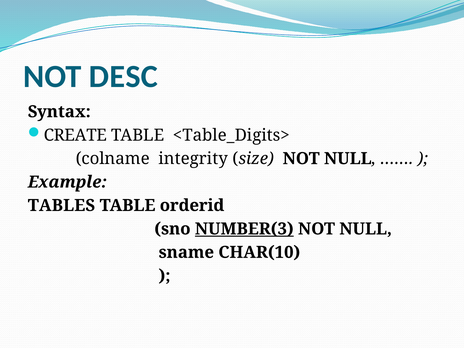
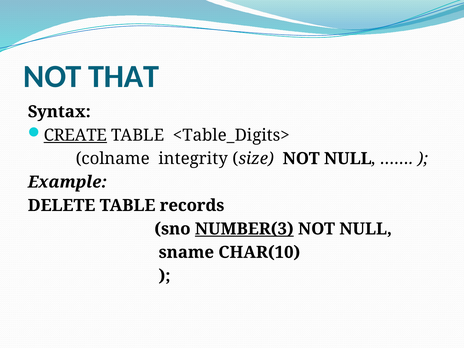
DESC: DESC -> THAT
CREATE underline: none -> present
TABLES: TABLES -> DELETE
orderid: orderid -> records
